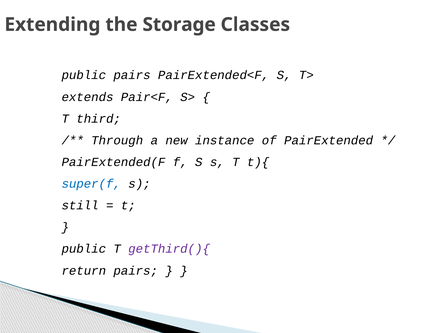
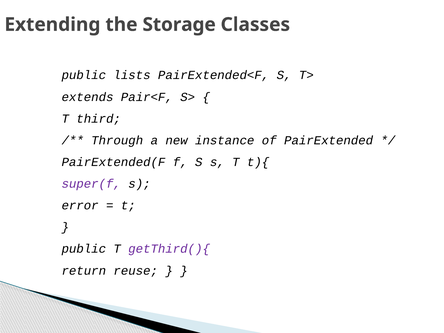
public pairs: pairs -> lists
super(f colour: blue -> purple
still: still -> error
return pairs: pairs -> reuse
